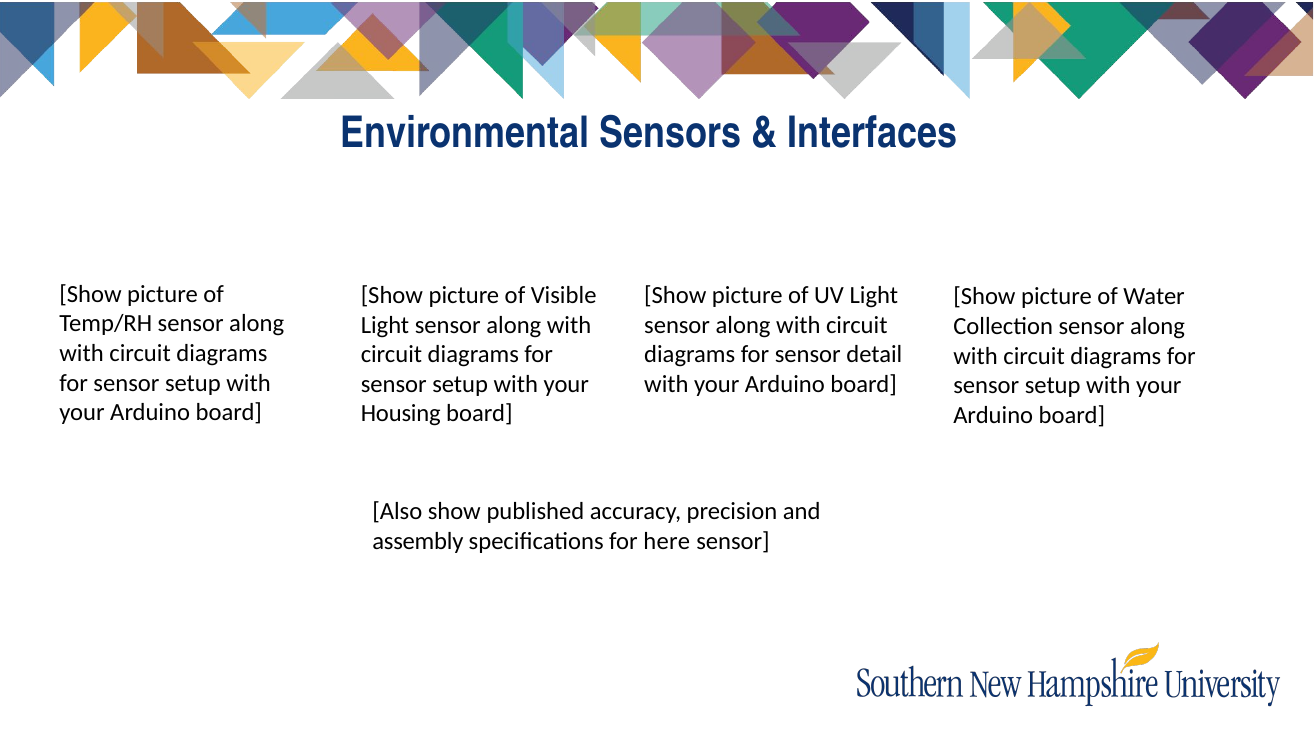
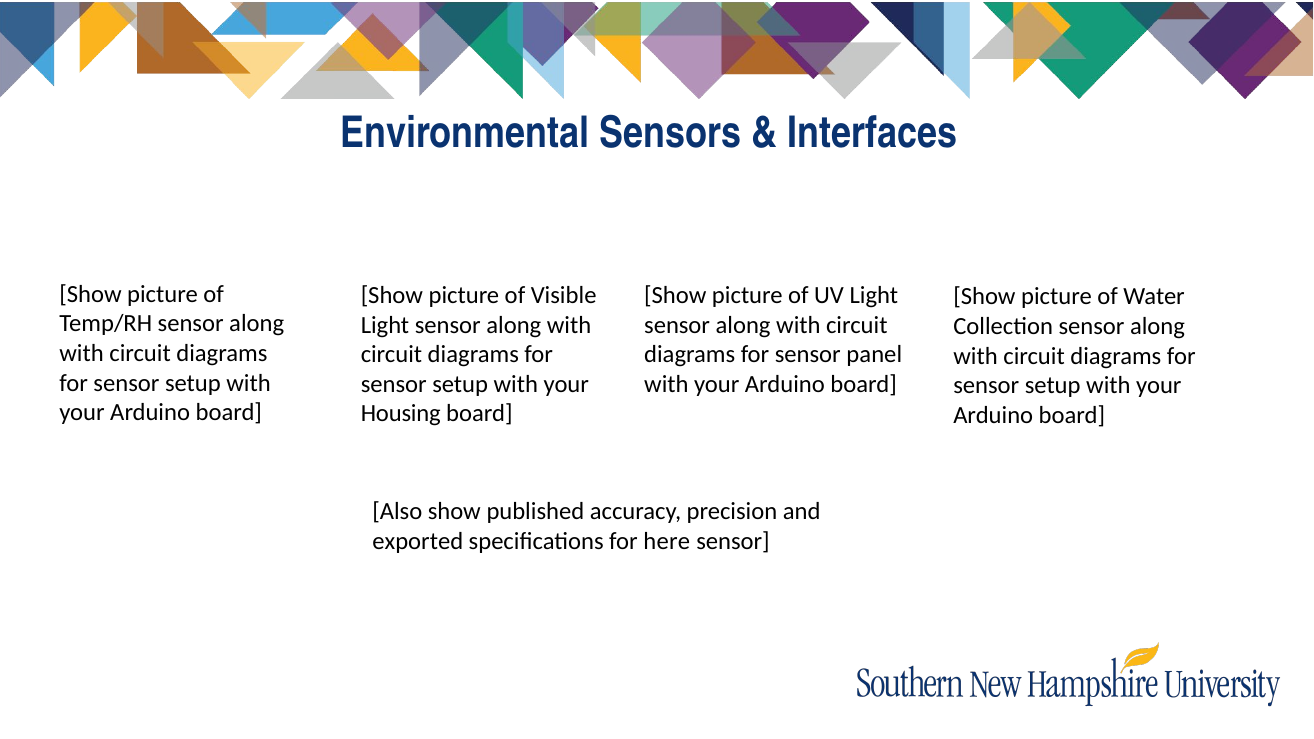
detail: detail -> panel
assembly: assembly -> exported
